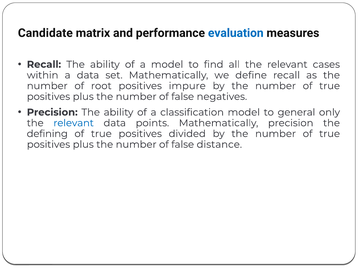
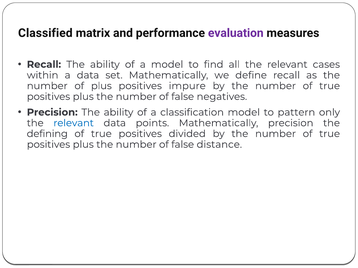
Candidate: Candidate -> Classified
evaluation colour: blue -> purple
of root: root -> plus
general: general -> pattern
